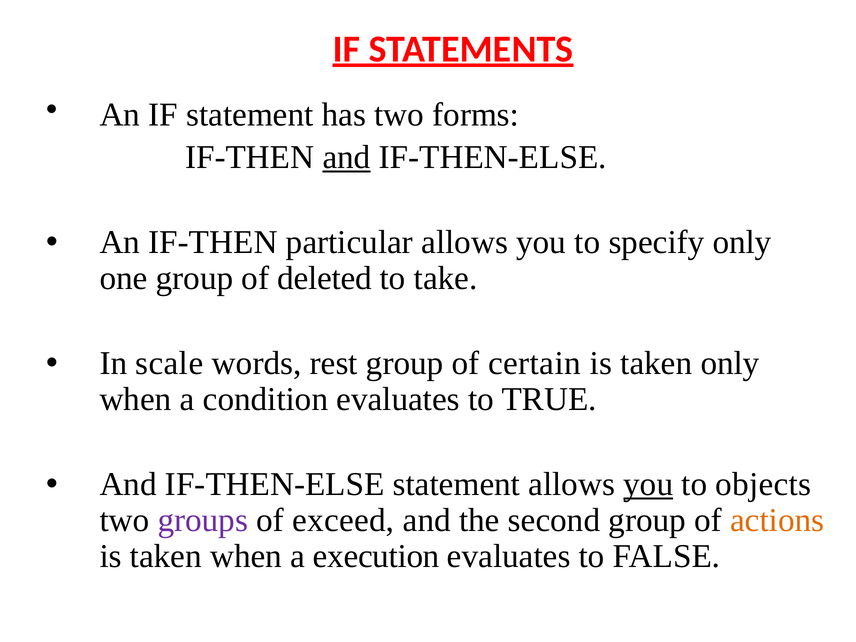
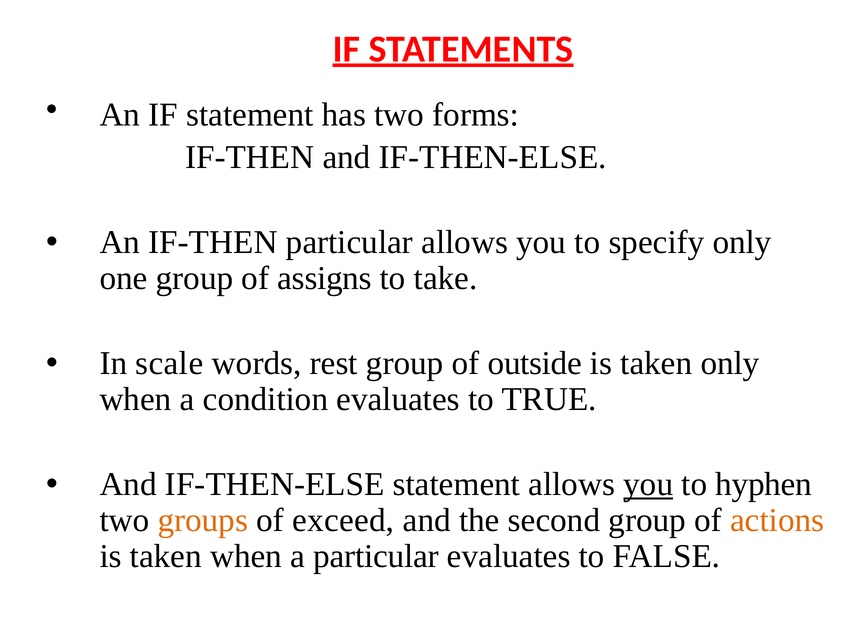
and at (347, 157) underline: present -> none
deleted: deleted -> assigns
certain: certain -> outside
objects: objects -> hyphen
groups colour: purple -> orange
a execution: execution -> particular
